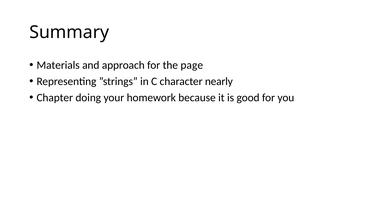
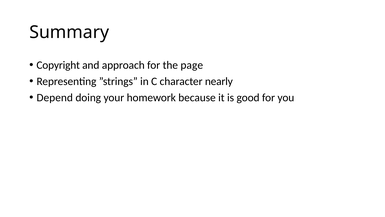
Materials: Materials -> Copyright
Chapter: Chapter -> Depend
